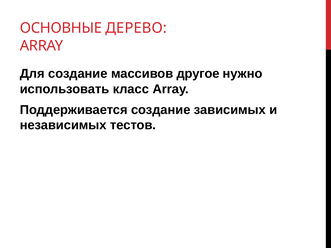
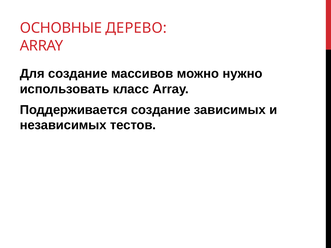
другое: другое -> можно
